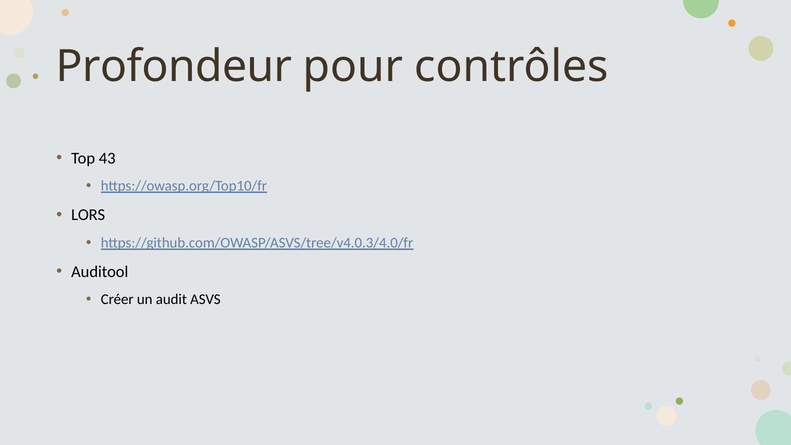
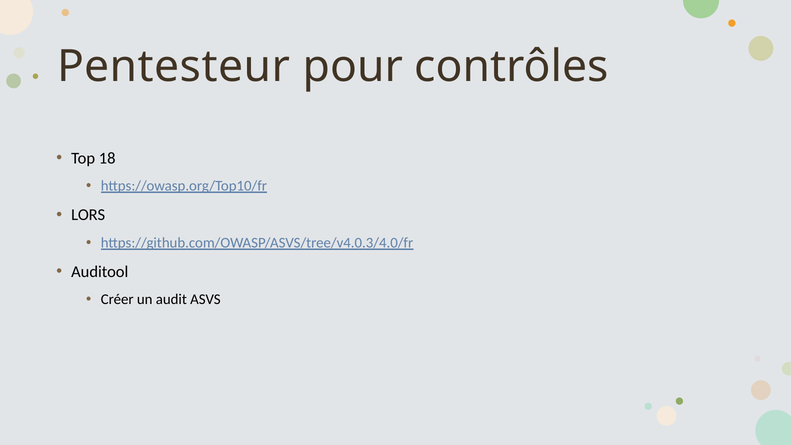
Profondeur: Profondeur -> Pentesteur
43: 43 -> 18
